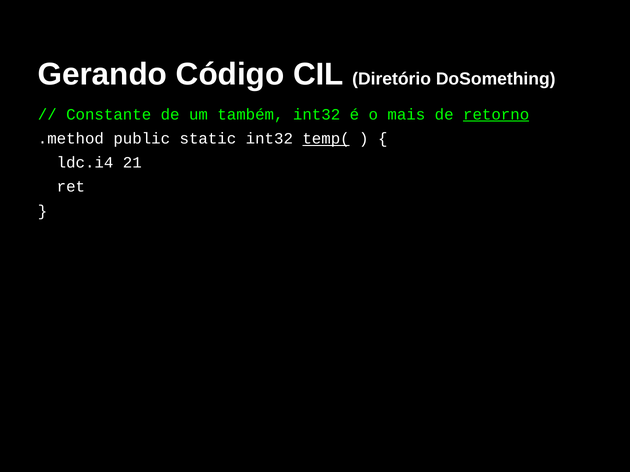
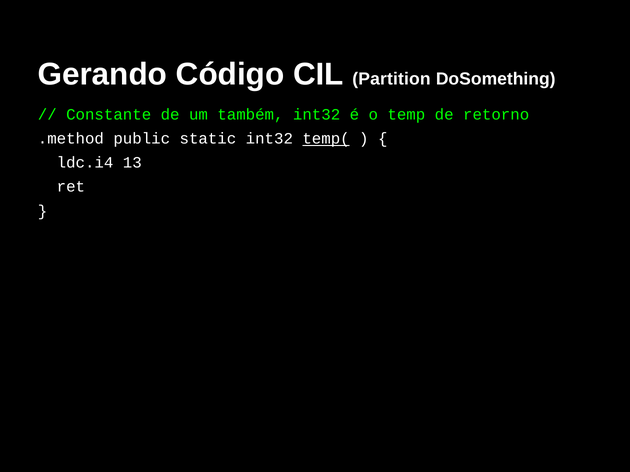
Diretório: Diretório -> Partition
mais: mais -> temp
retorno underline: present -> none
21: 21 -> 13
